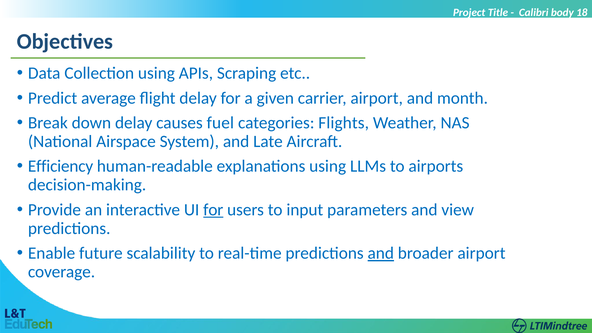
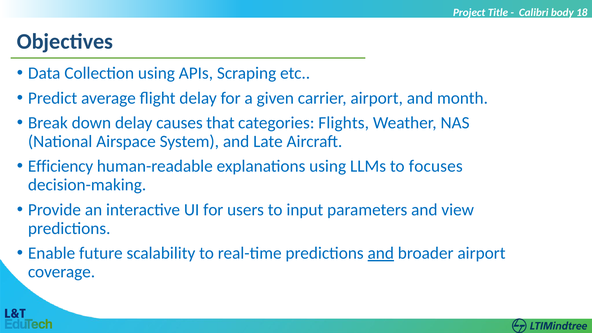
fuel: fuel -> that
airports: airports -> focuses
for at (213, 210) underline: present -> none
